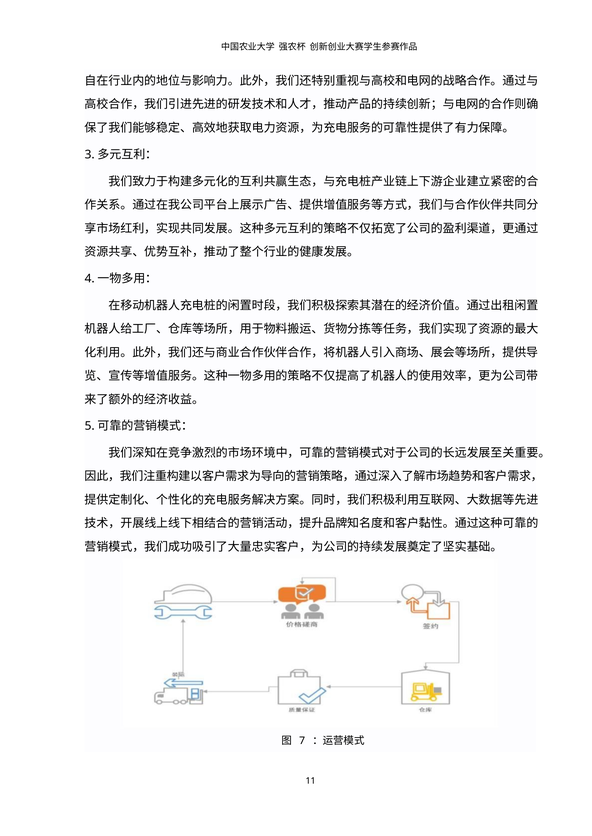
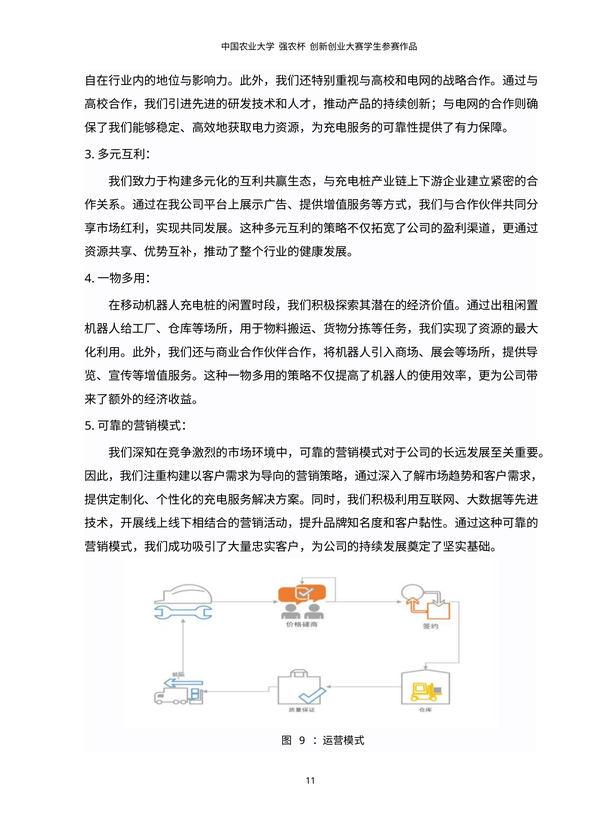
7: 7 -> 9
